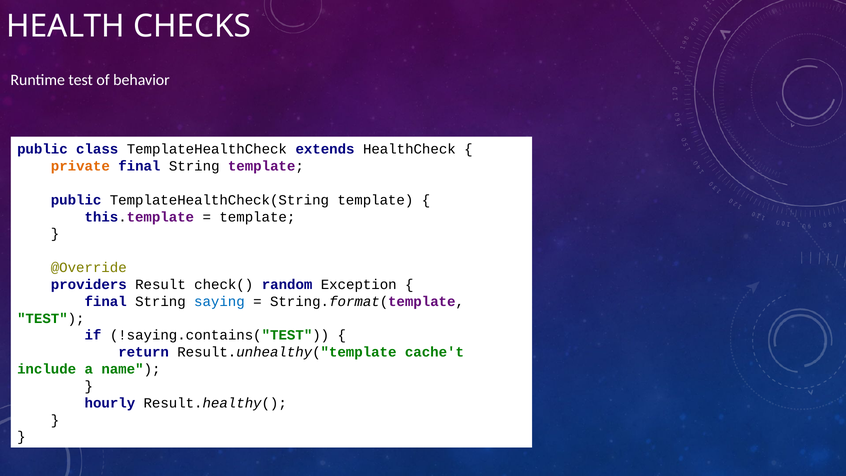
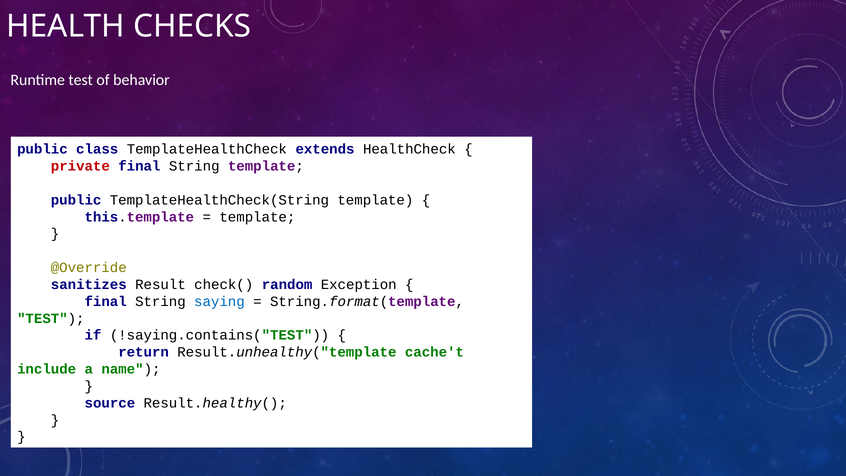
private colour: orange -> red
providers: providers -> sanitizes
hourly: hourly -> source
